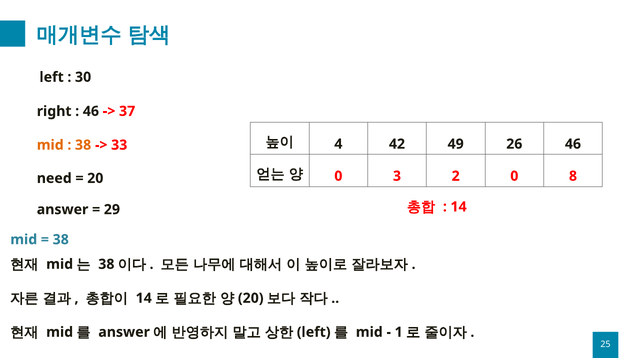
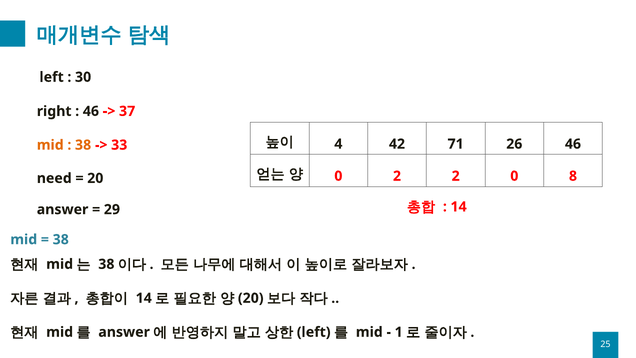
49: 49 -> 71
0 3: 3 -> 2
